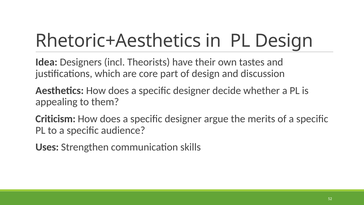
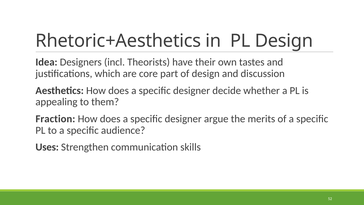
Criticism: Criticism -> Fraction
